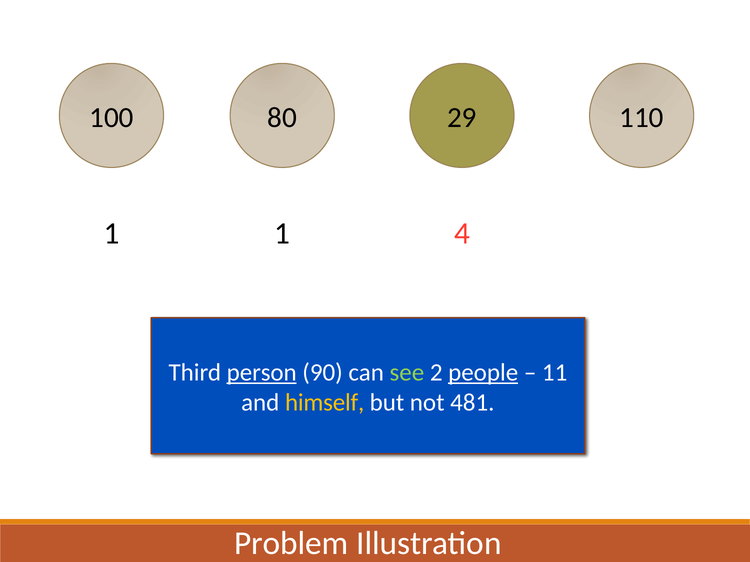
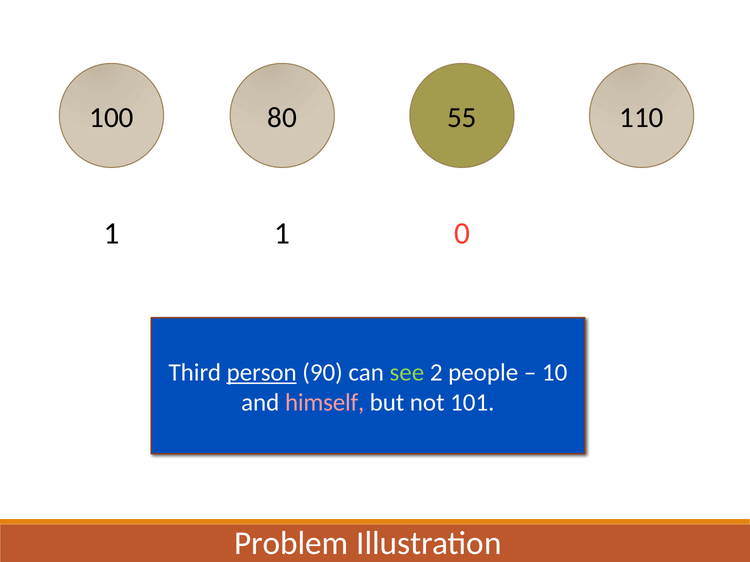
29: 29 -> 55
4: 4 -> 0
people underline: present -> none
11: 11 -> 10
himself colour: yellow -> pink
481: 481 -> 101
